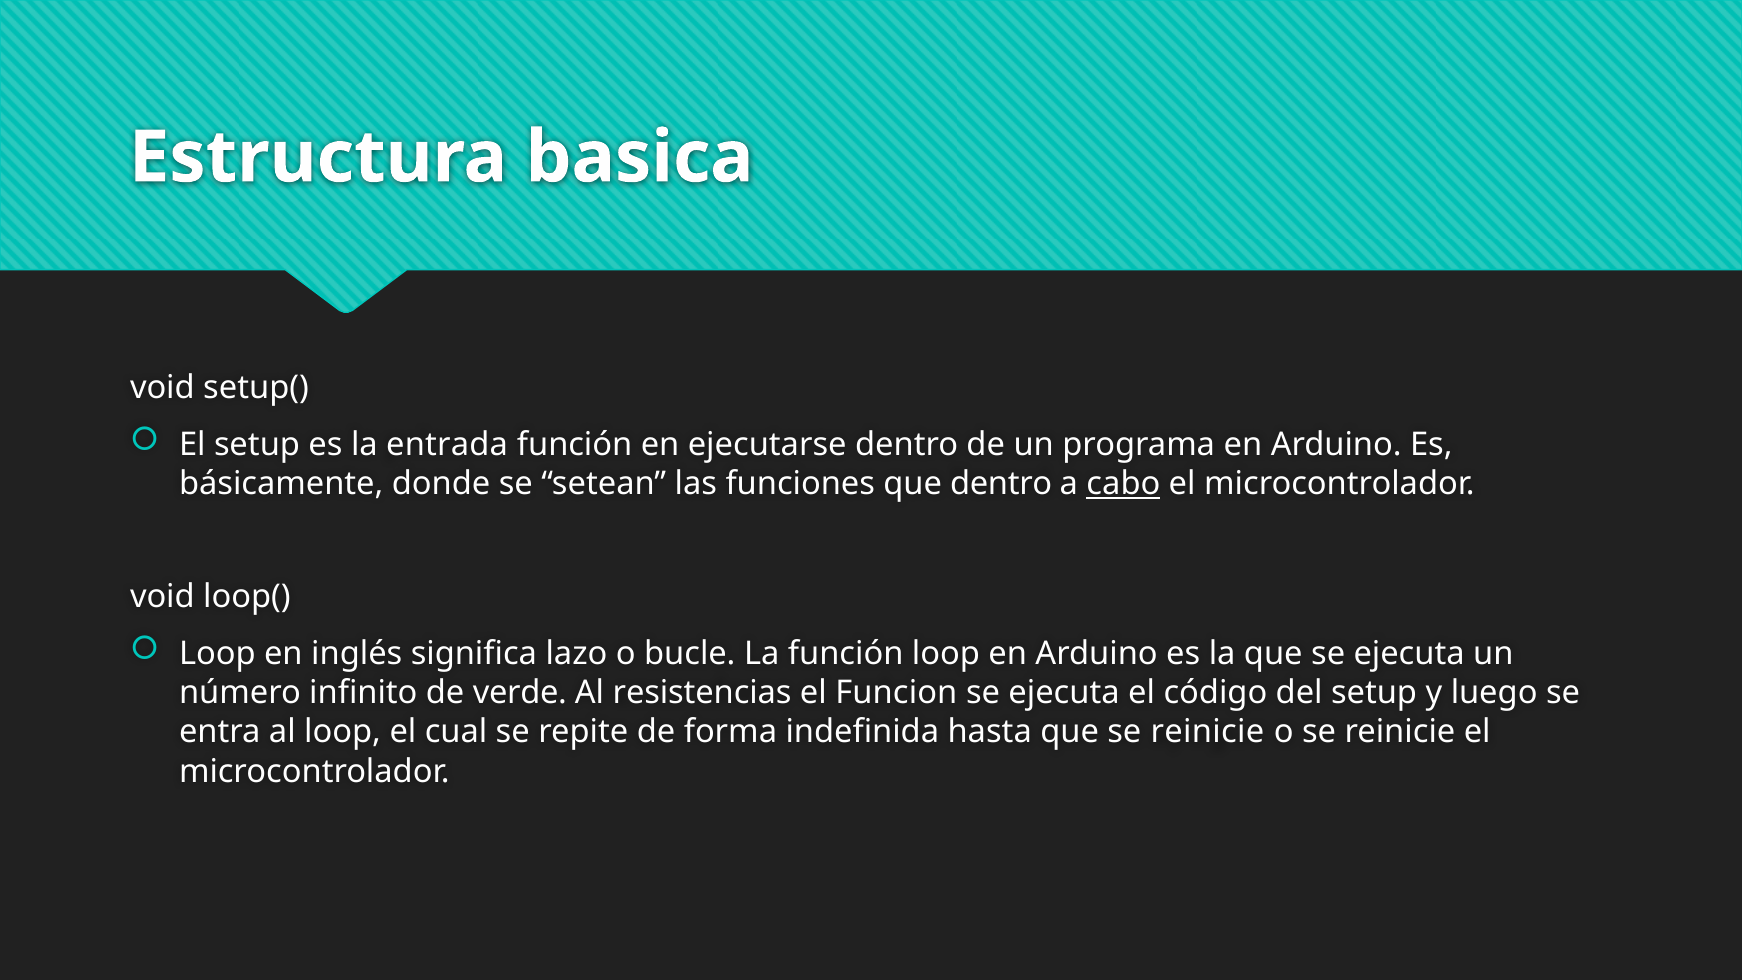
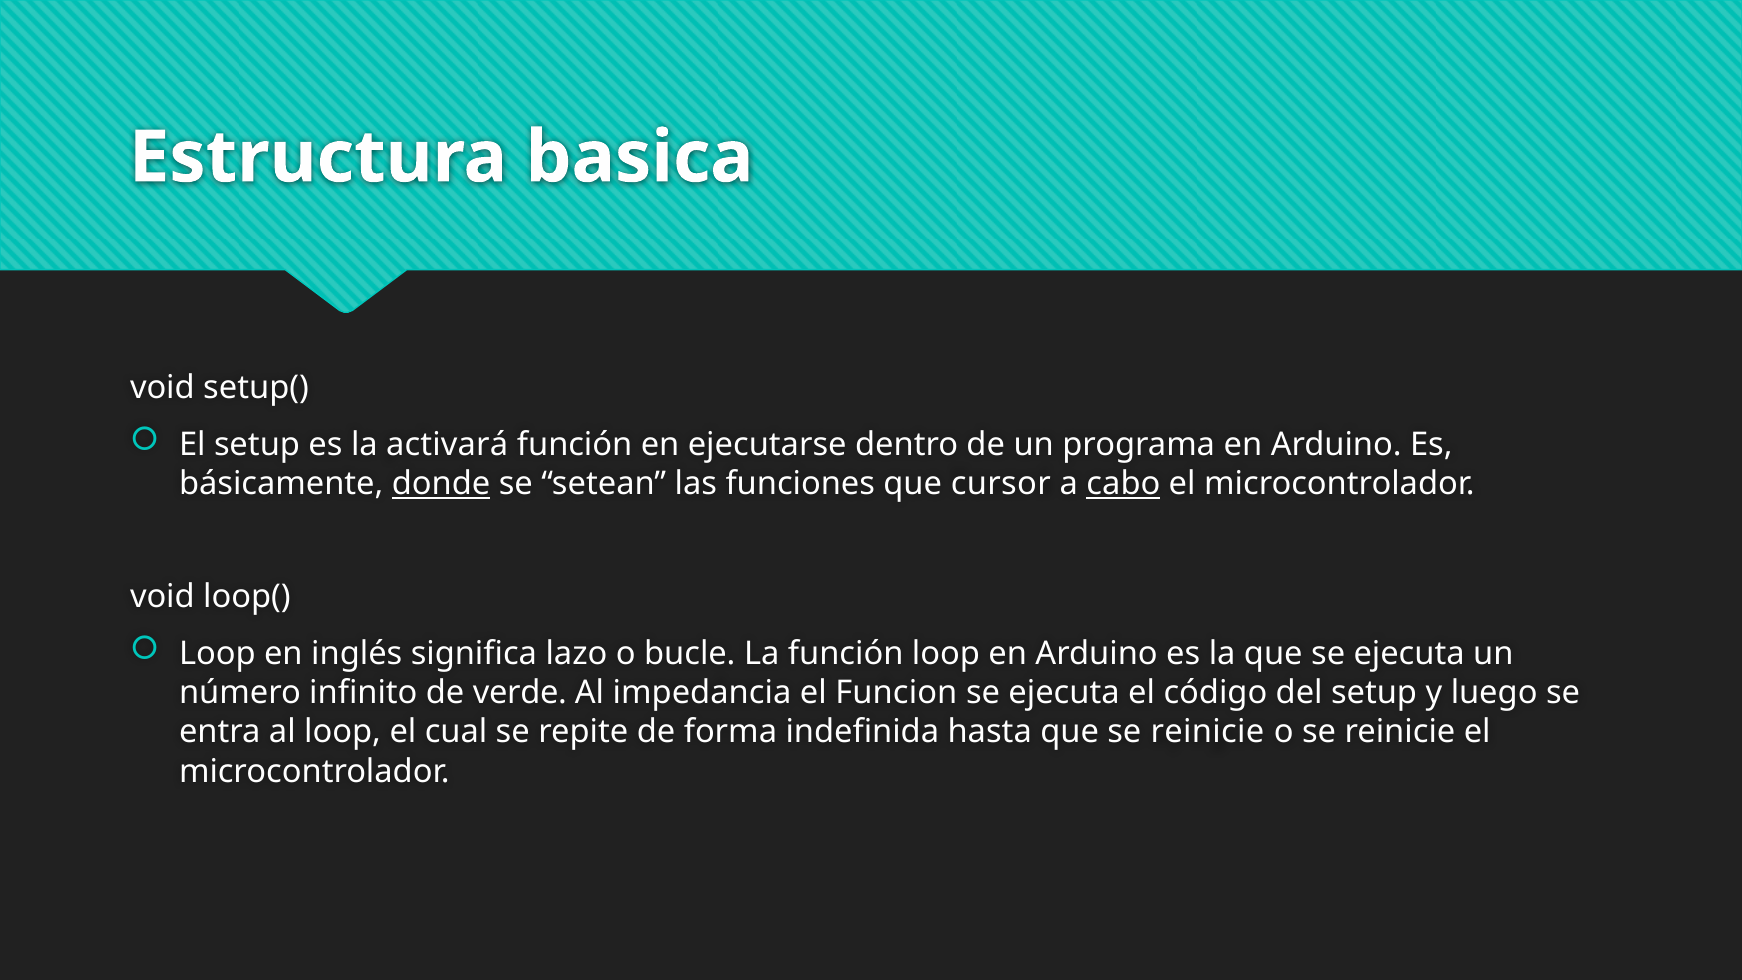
entrada: entrada -> activará
donde underline: none -> present
que dentro: dentro -> cursor
resistencias: resistencias -> impedancia
